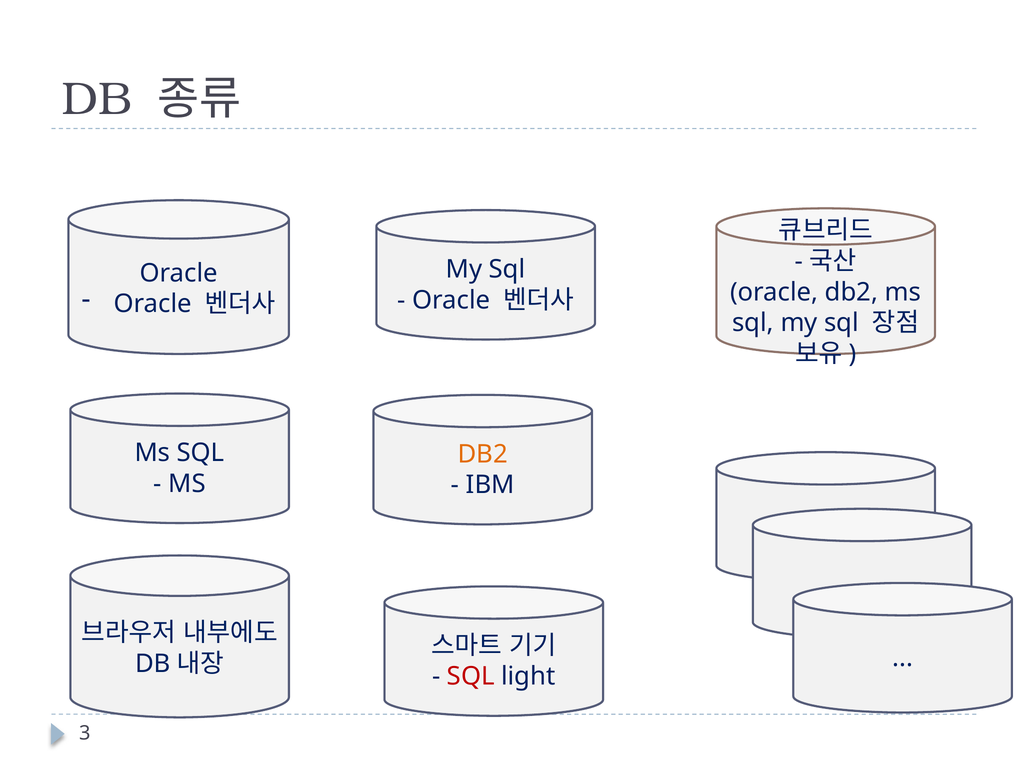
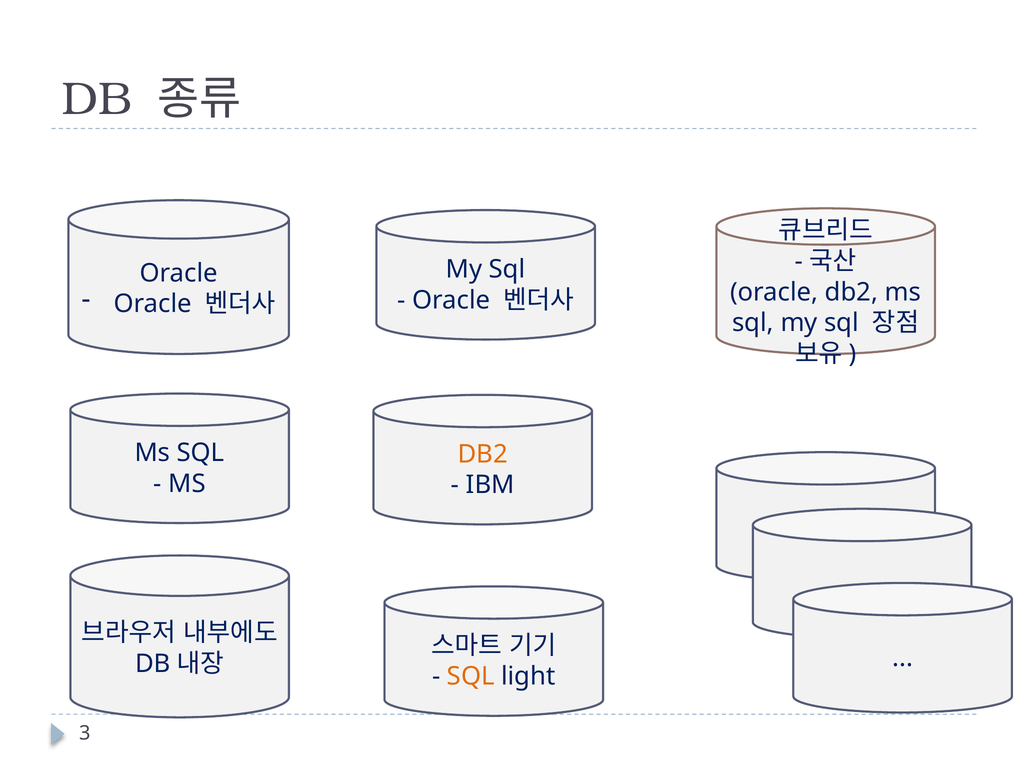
SQL at (471, 676) colour: red -> orange
